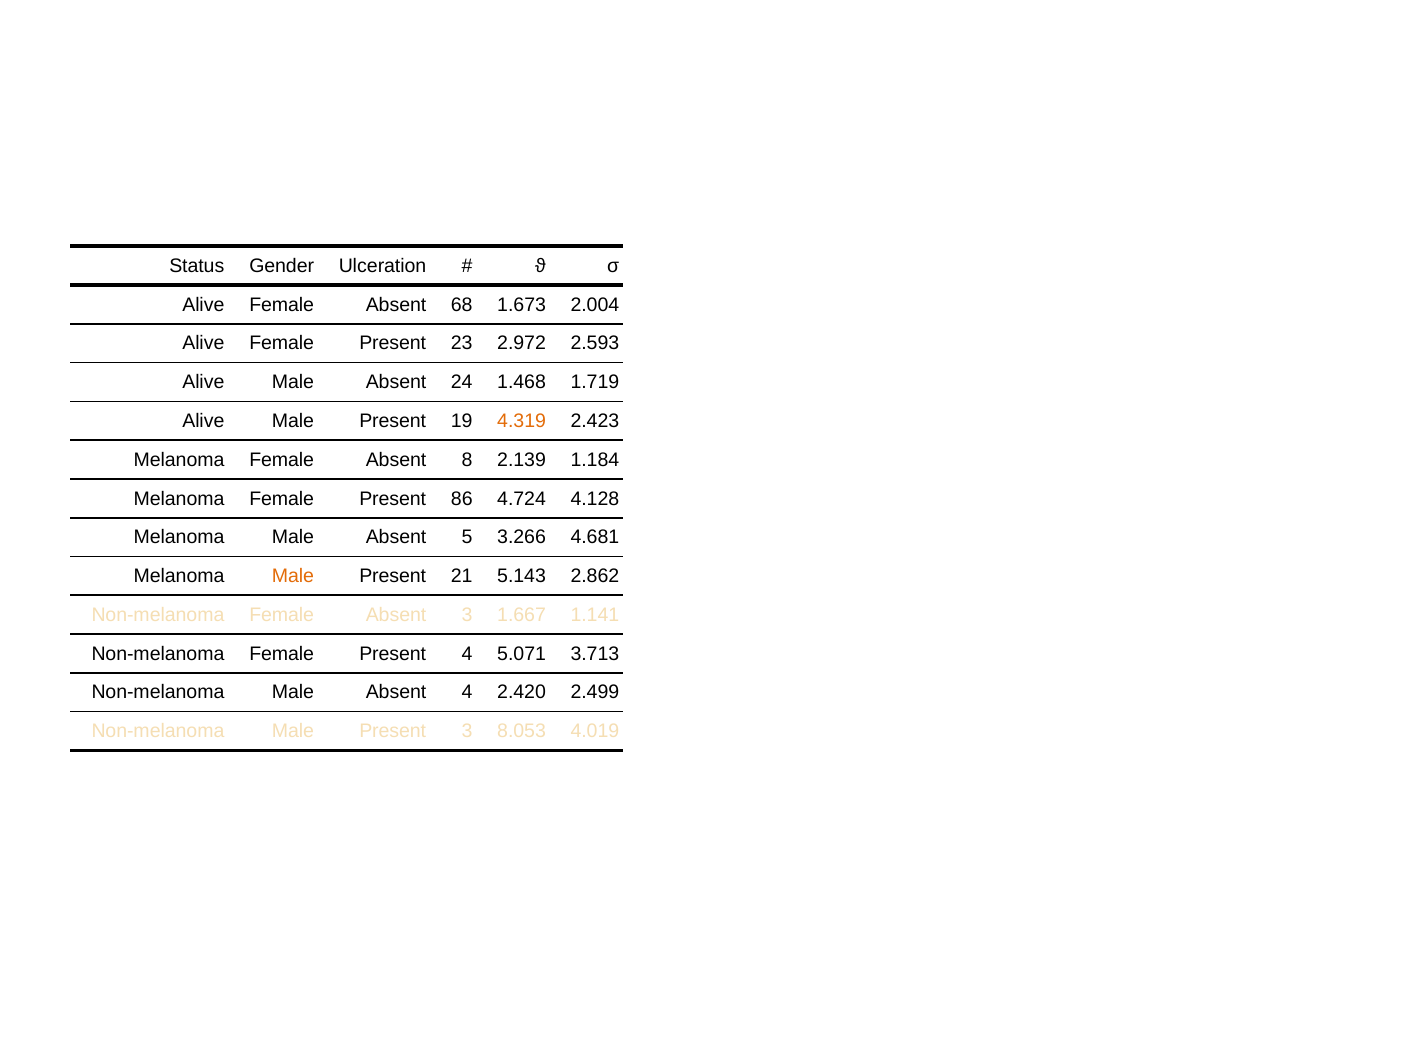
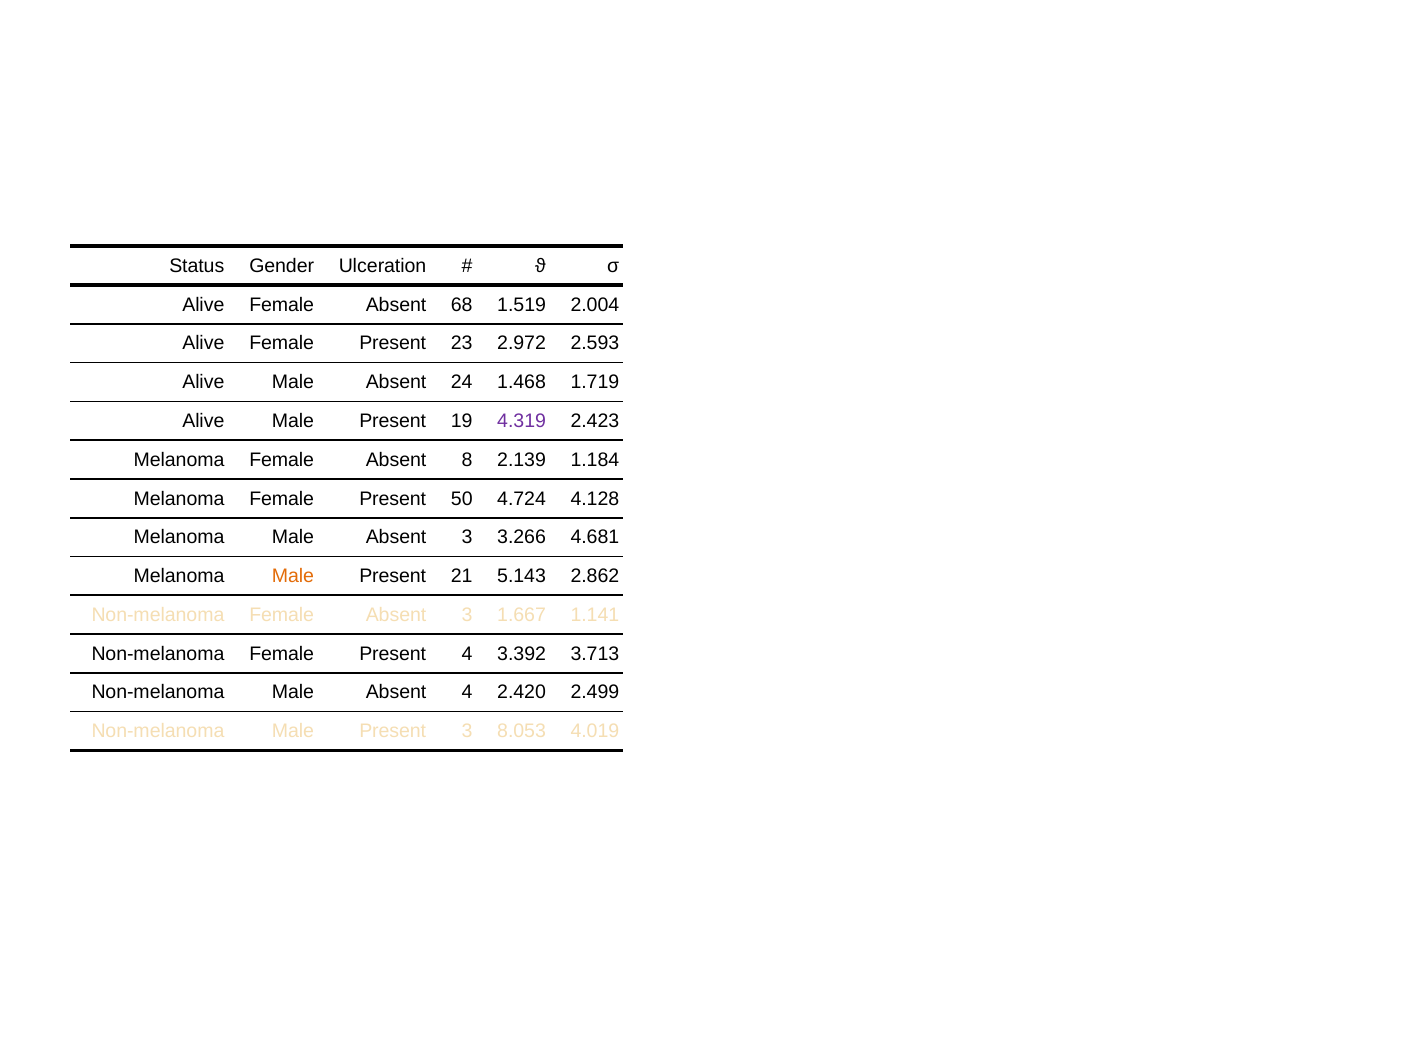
1.673: 1.673 -> 1.519
4.319 colour: orange -> purple
86: 86 -> 50
Male Absent 5: 5 -> 3
5.071: 5.071 -> 3.392
